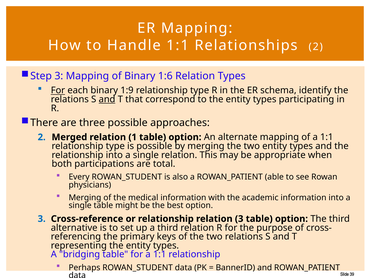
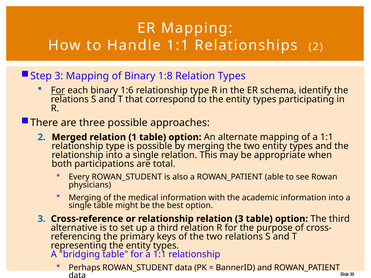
1:6: 1:6 -> 1:8
1:9: 1:9 -> 1:6
and at (107, 99) underline: present -> none
